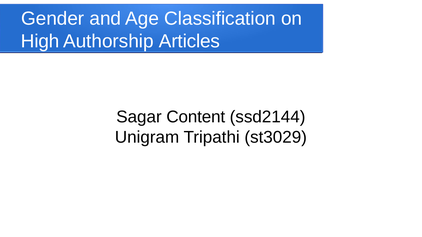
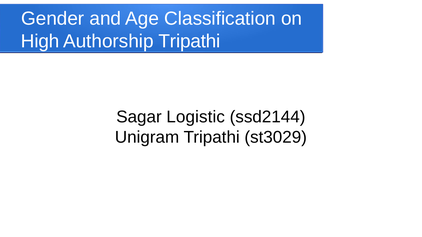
Authorship Articles: Articles -> Tripathi
Content: Content -> Logistic
